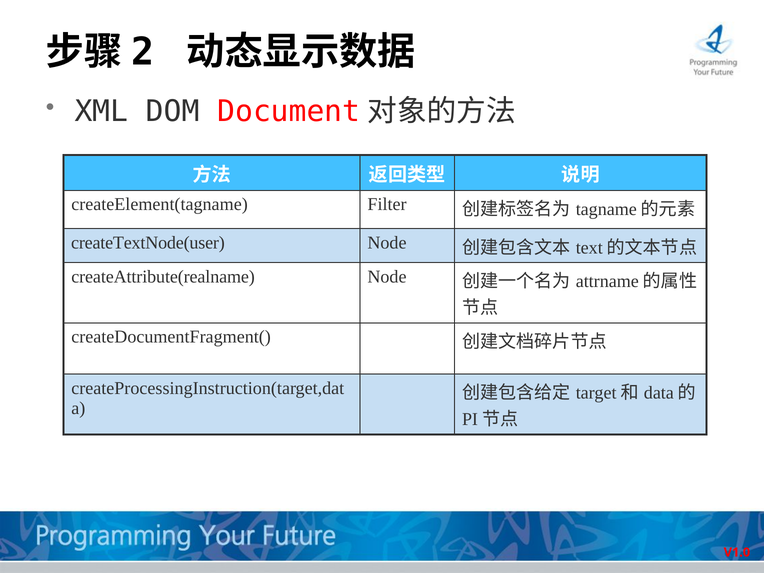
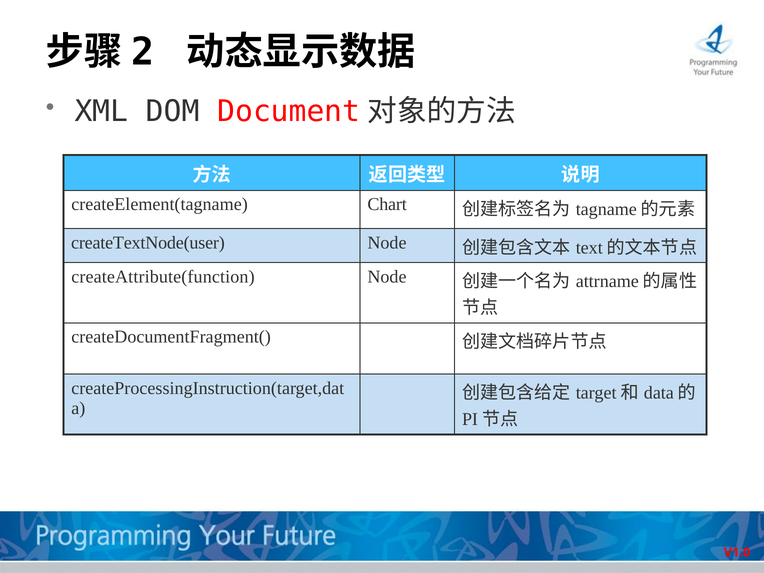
Filter: Filter -> Chart
createAttribute(realname: createAttribute(realname -> createAttribute(function
